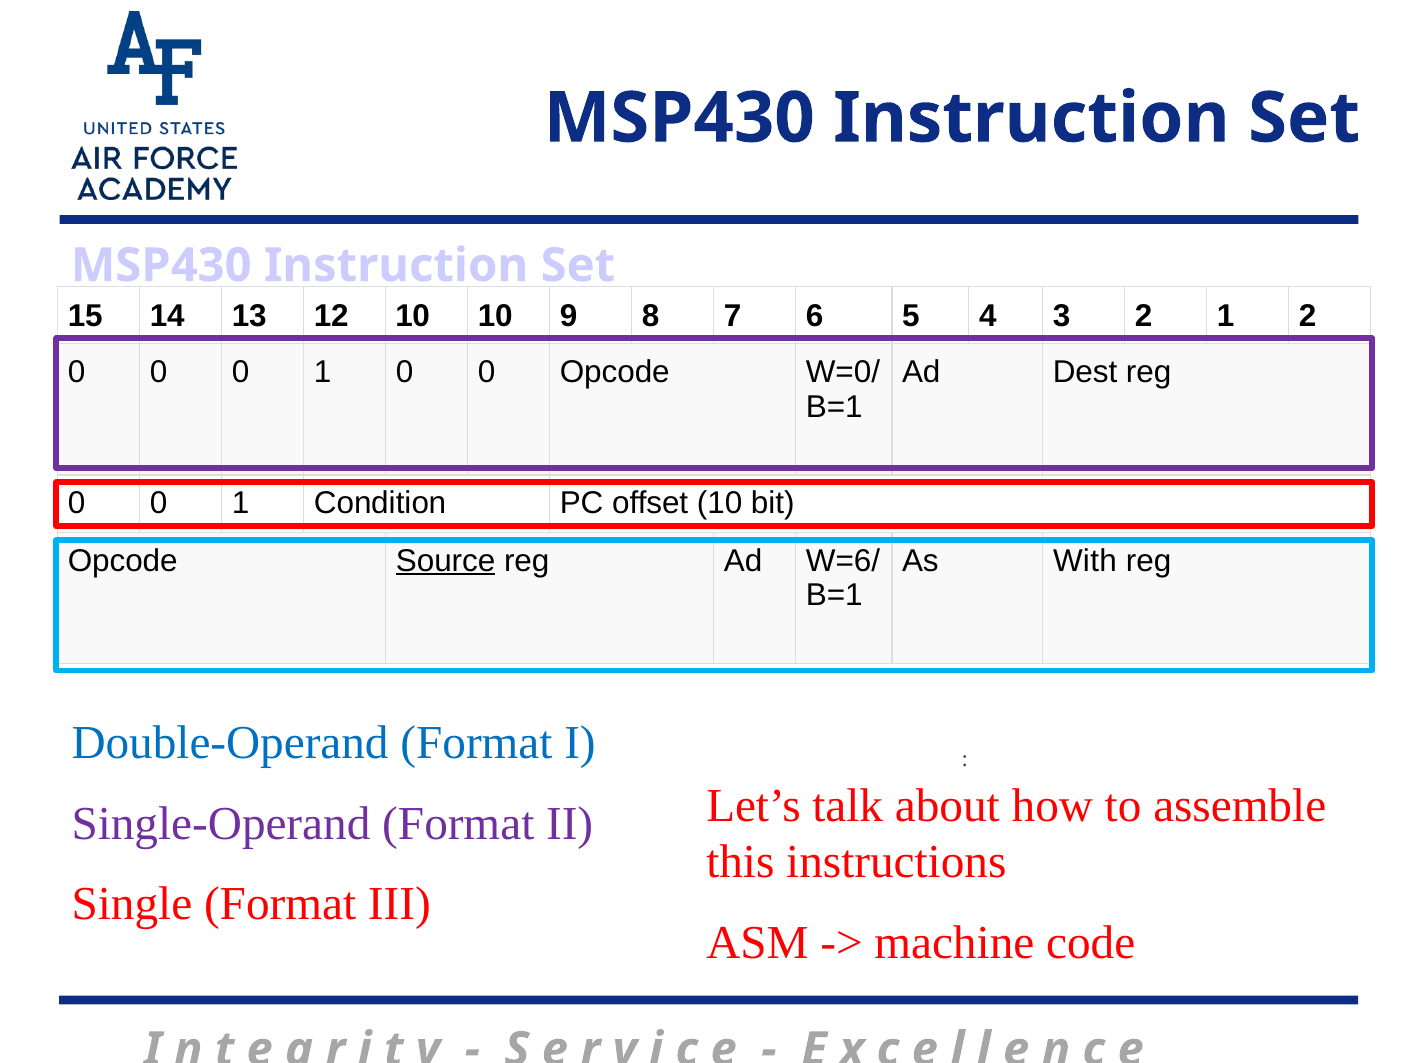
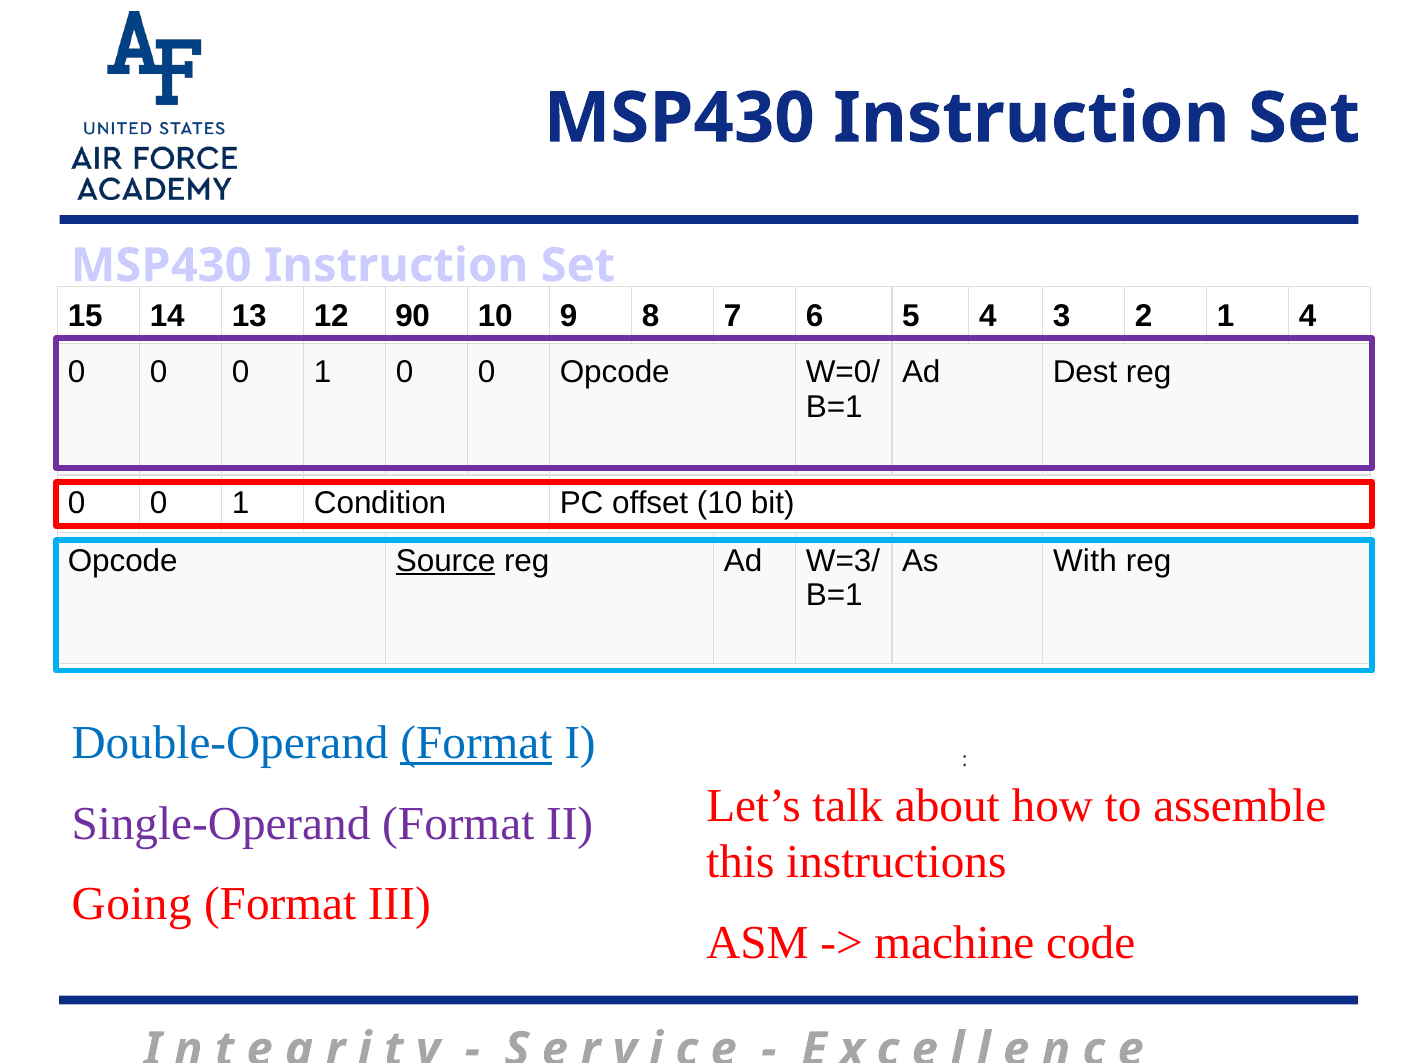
12 10: 10 -> 90
1 2: 2 -> 4
W=6/: W=6/ -> W=3/
Format at (476, 743) underline: none -> present
Single: Single -> Going
